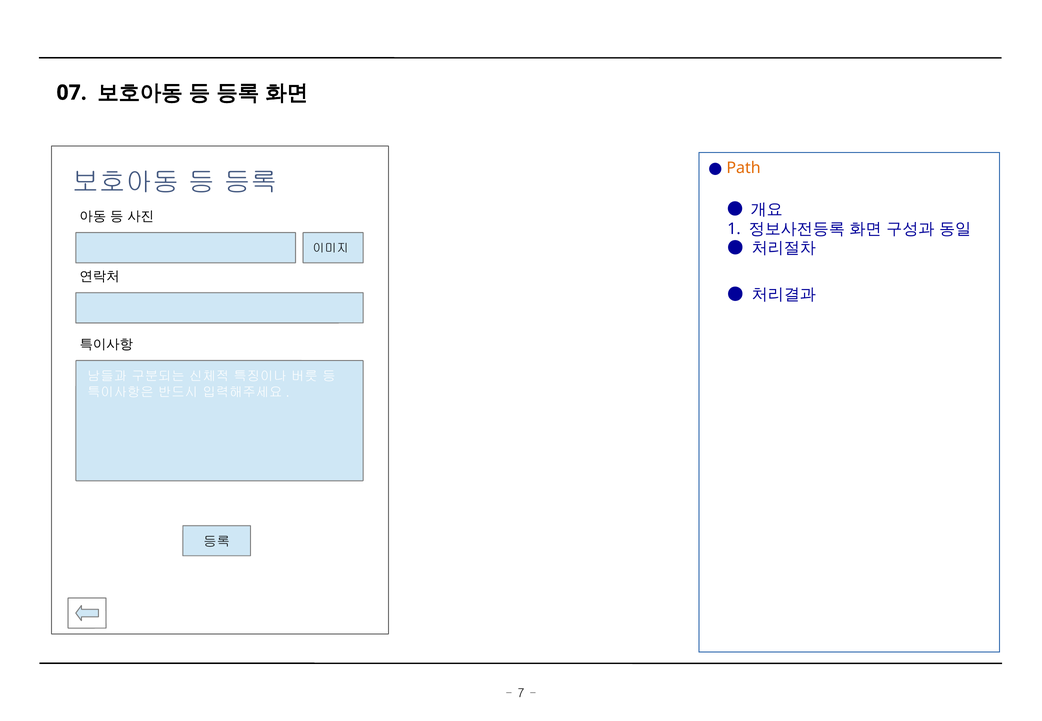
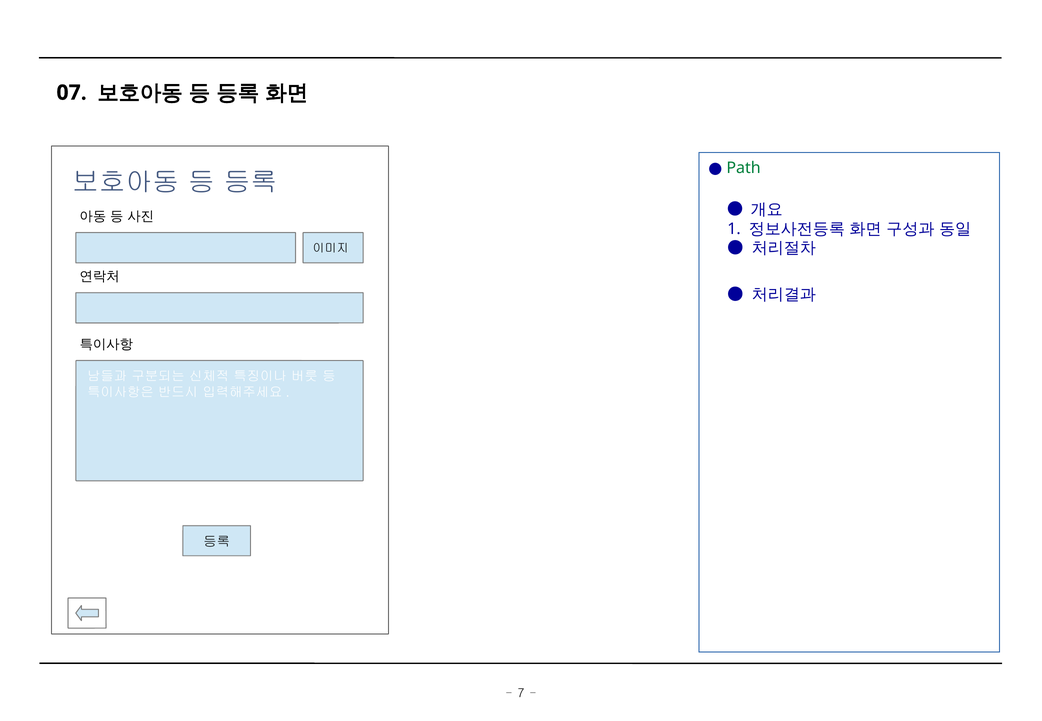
Path colour: orange -> green
